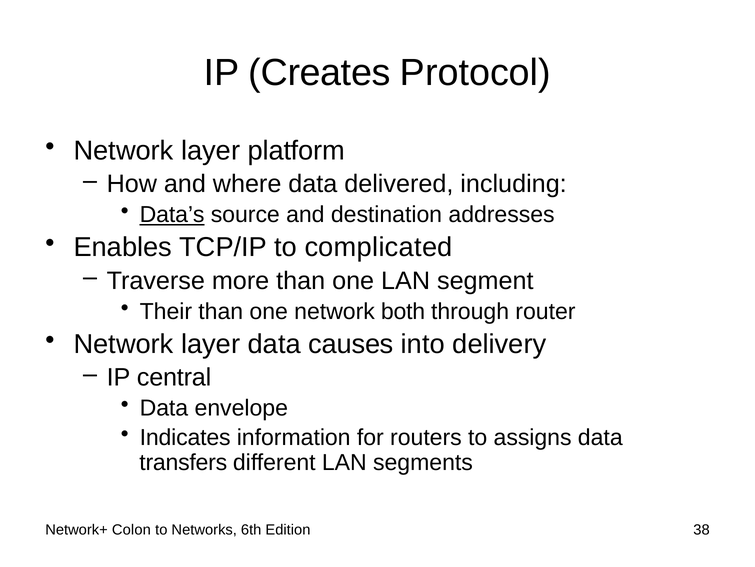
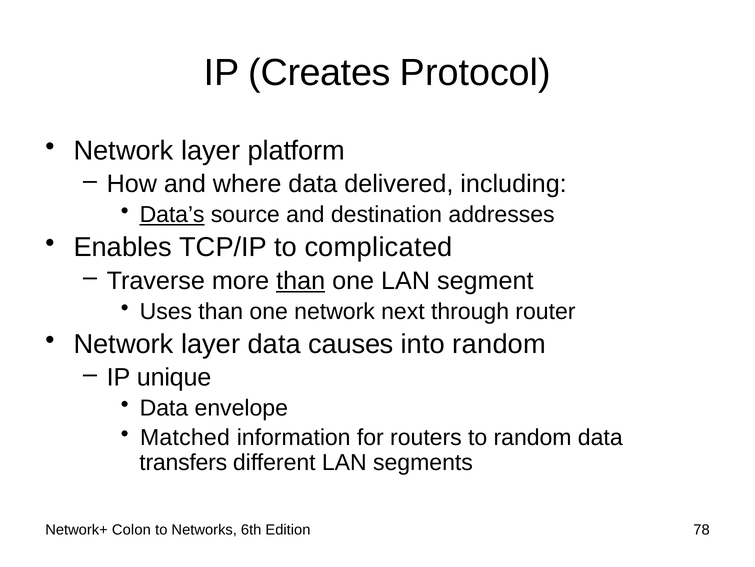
than at (301, 280) underline: none -> present
Their: Their -> Uses
both: both -> next
into delivery: delivery -> random
central: central -> unique
Indicates: Indicates -> Matched
to assigns: assigns -> random
38: 38 -> 78
